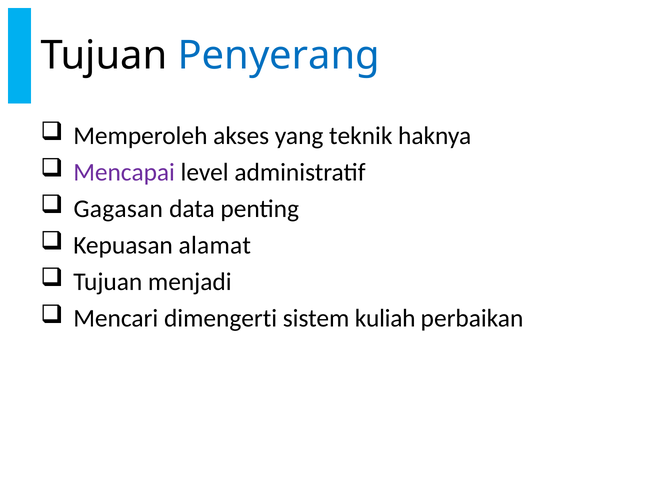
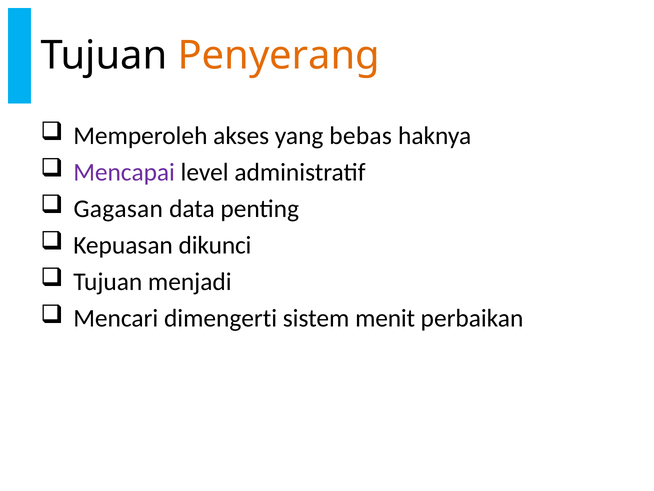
Penyerang colour: blue -> orange
teknik: teknik -> bebas
alamat: alamat -> dikunci
kuliah: kuliah -> menit
